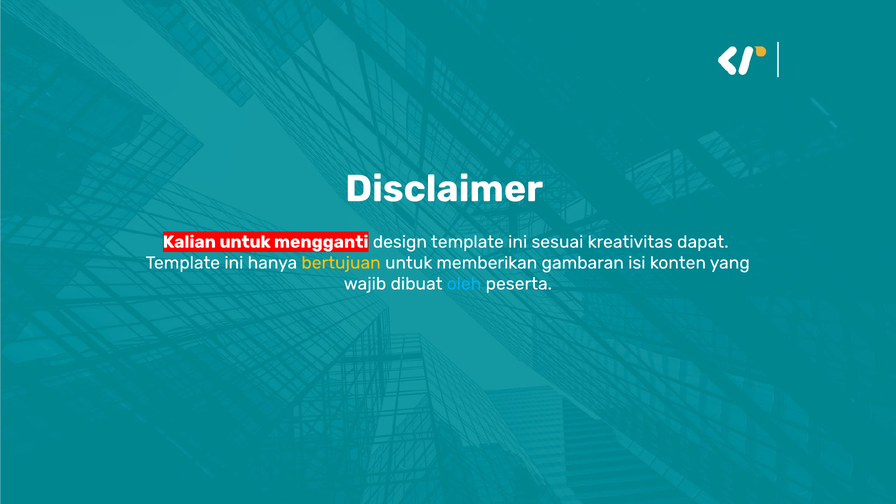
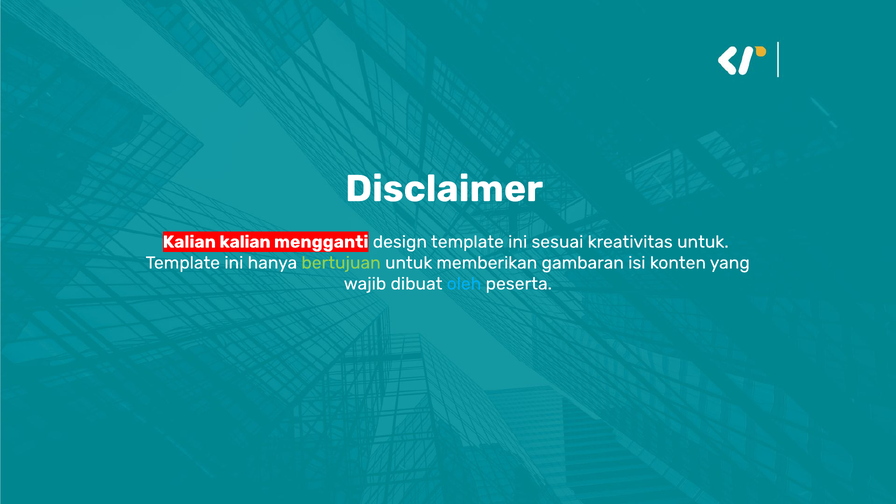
Kalian untuk: untuk -> kalian
kreativitas dapat: dapat -> untuk
bertujuan colour: yellow -> light green
